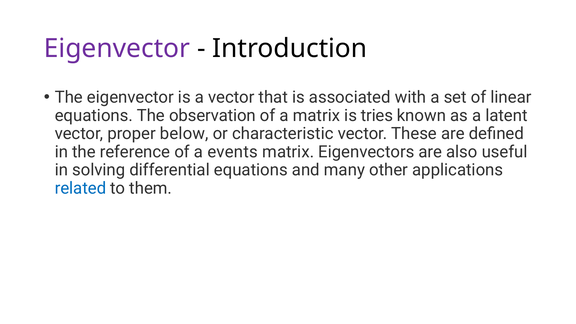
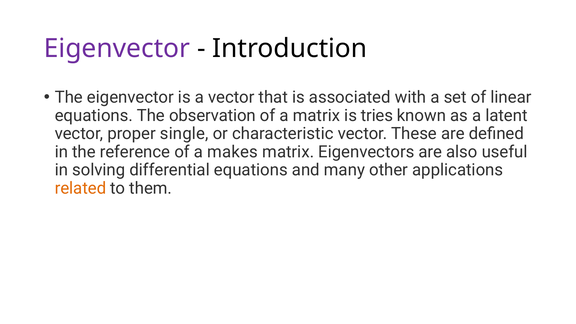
below: below -> single
events: events -> makes
related colour: blue -> orange
